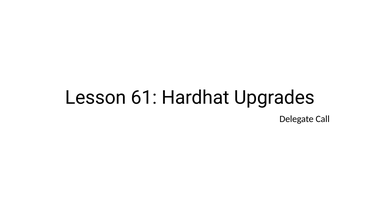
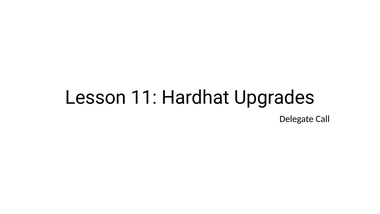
61: 61 -> 11
